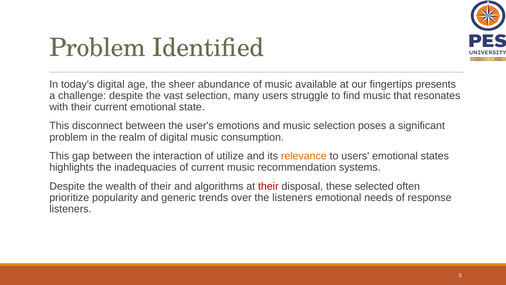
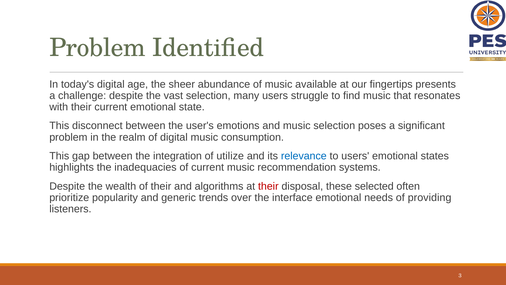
interaction: interaction -> integration
relevance colour: orange -> blue
the listeners: listeners -> interface
response: response -> providing
